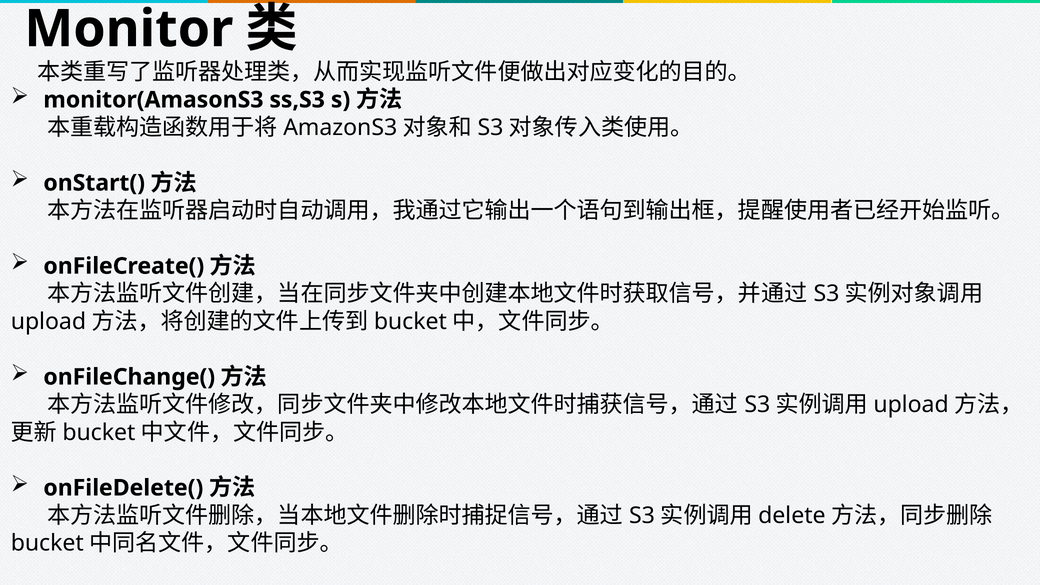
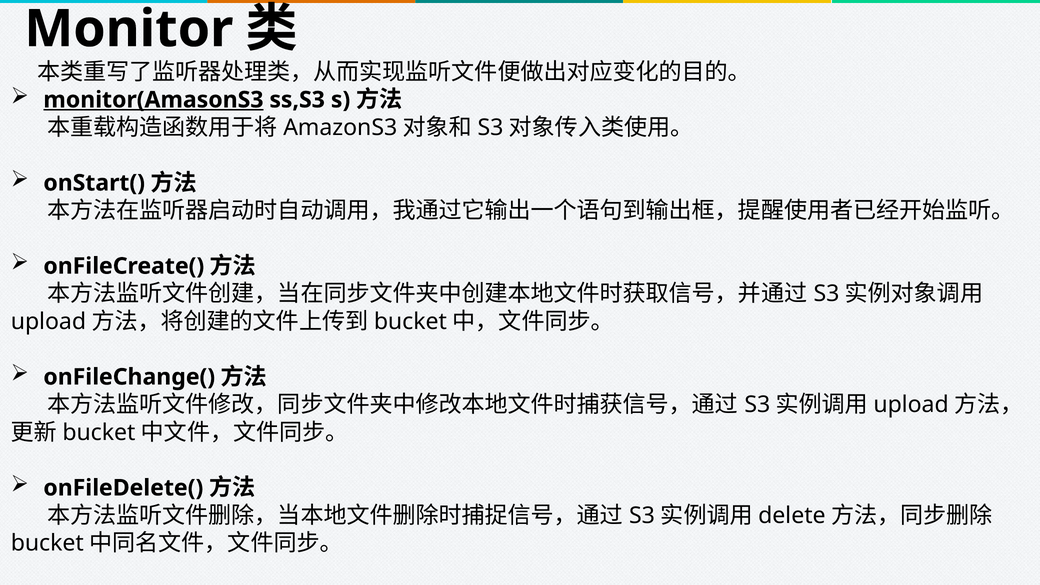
monitor(AmasonS3 underline: none -> present
